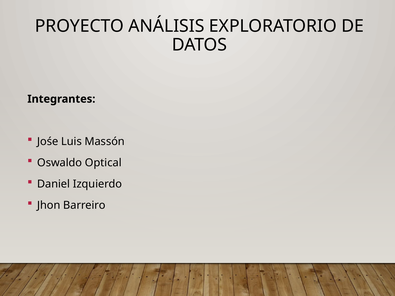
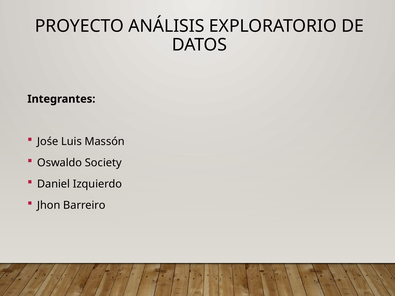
Optical: Optical -> Society
